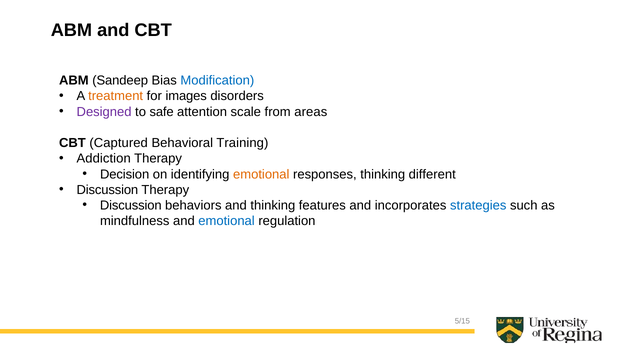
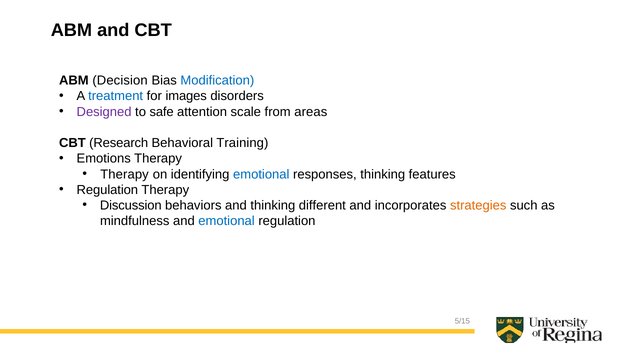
Sandeep: Sandeep -> Decision
treatment colour: orange -> blue
Captured: Captured -> Research
Addiction: Addiction -> Emotions
Decision at (125, 174): Decision -> Therapy
emotional at (261, 174) colour: orange -> blue
different: different -> features
Discussion at (107, 190): Discussion -> Regulation
features: features -> different
strategies colour: blue -> orange
